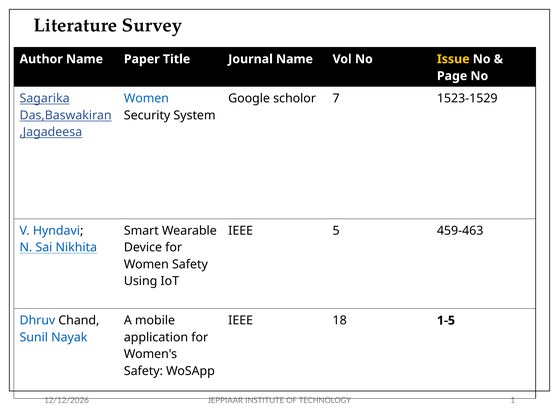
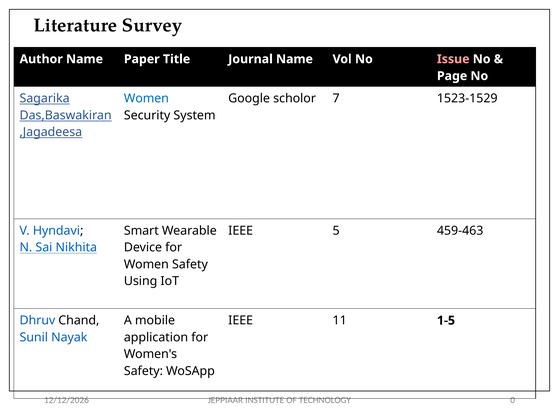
Issue colour: yellow -> pink
18: 18 -> 11
1: 1 -> 0
